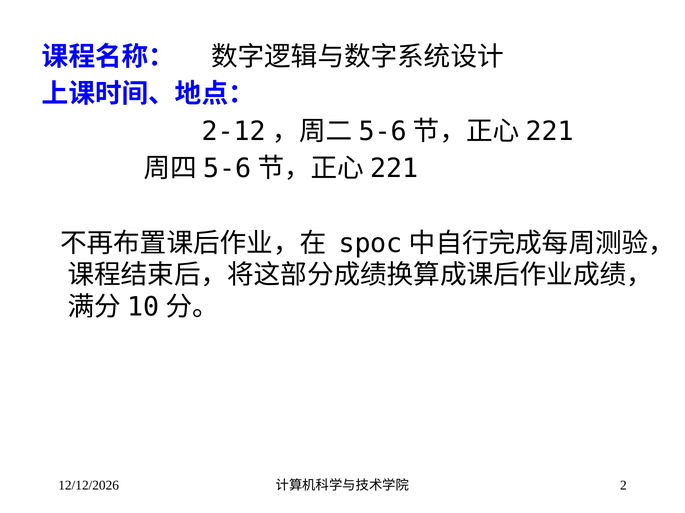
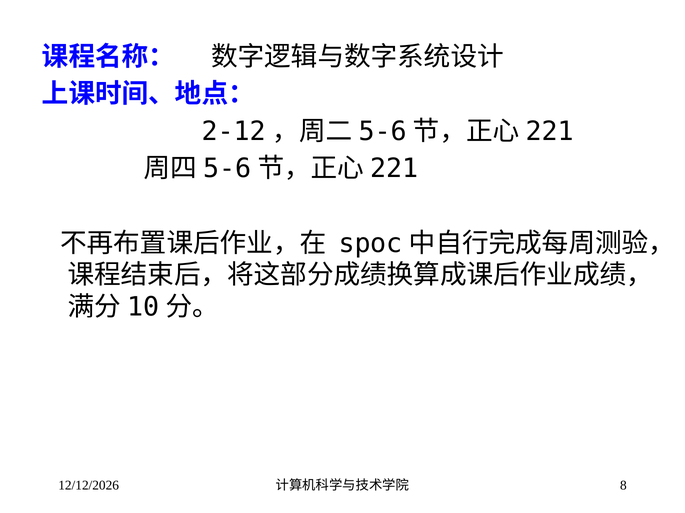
2: 2 -> 8
